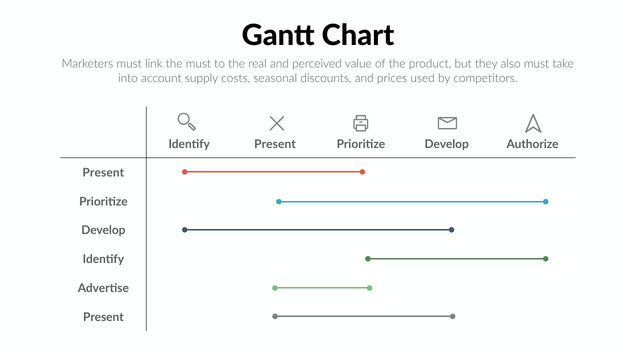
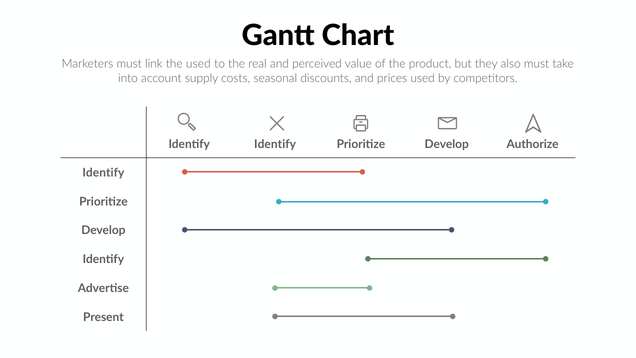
the must: must -> used
Identify Present: Present -> Identify
Present at (103, 173): Present -> Identify
